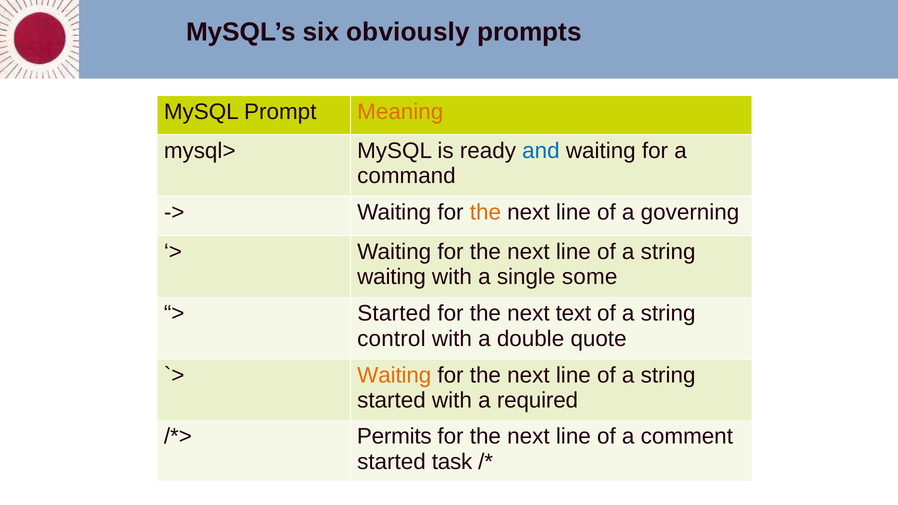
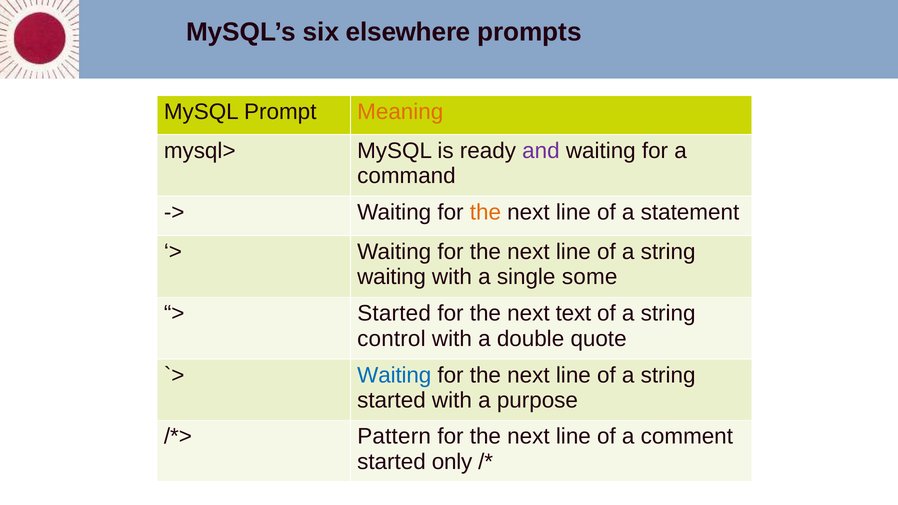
obviously: obviously -> elsewhere
and colour: blue -> purple
governing: governing -> statement
Waiting at (394, 375) colour: orange -> blue
required: required -> purpose
Permits: Permits -> Pattern
task: task -> only
